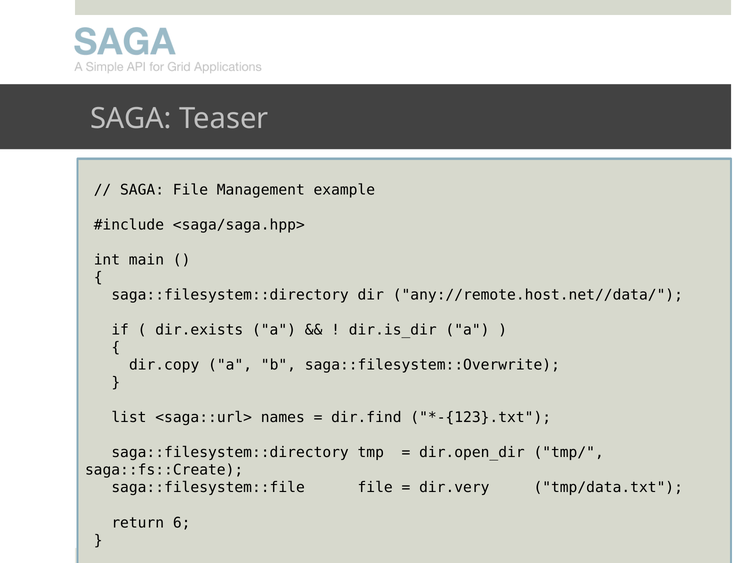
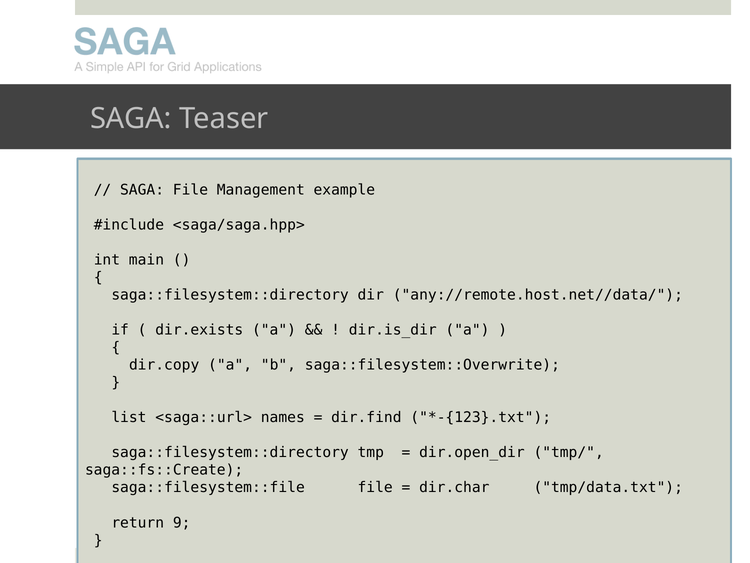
dir.very: dir.very -> dir.char
6: 6 -> 9
